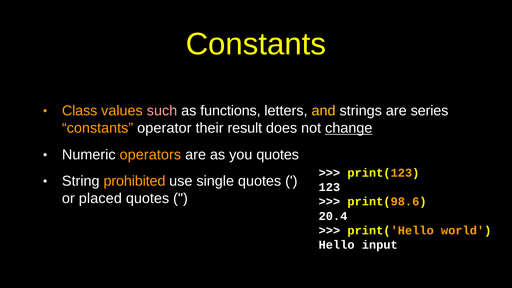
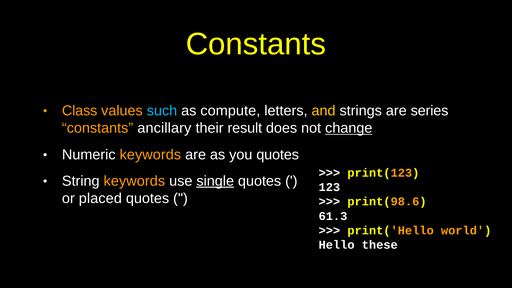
such colour: pink -> light blue
functions: functions -> compute
operator: operator -> ancillary
Numeric operators: operators -> keywords
String prohibited: prohibited -> keywords
single underline: none -> present
20.4: 20.4 -> 61.3
input: input -> these
